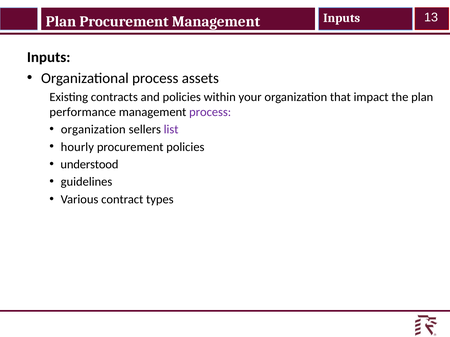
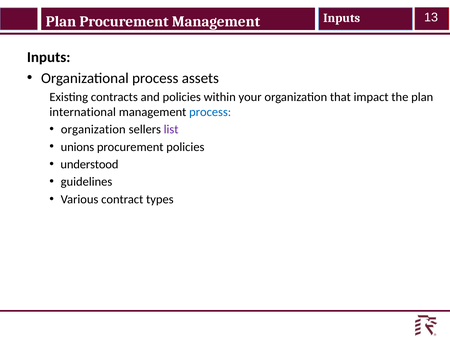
performance: performance -> international
process at (210, 112) colour: purple -> blue
hourly: hourly -> unions
